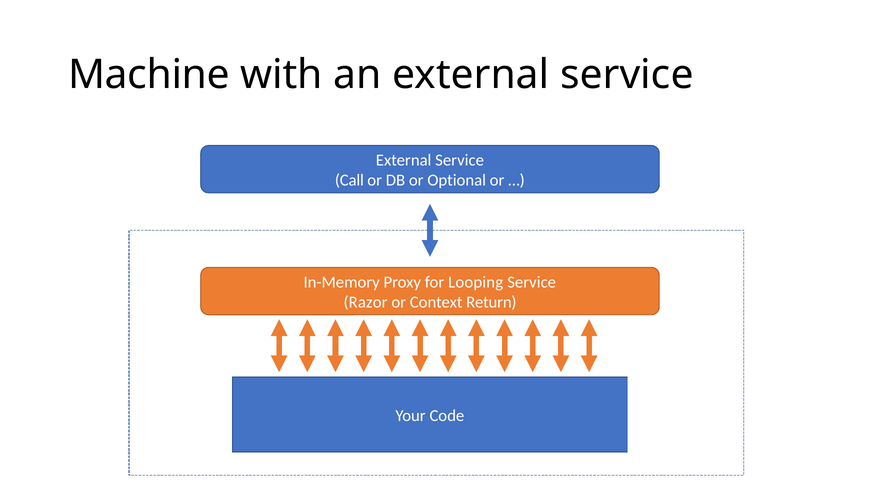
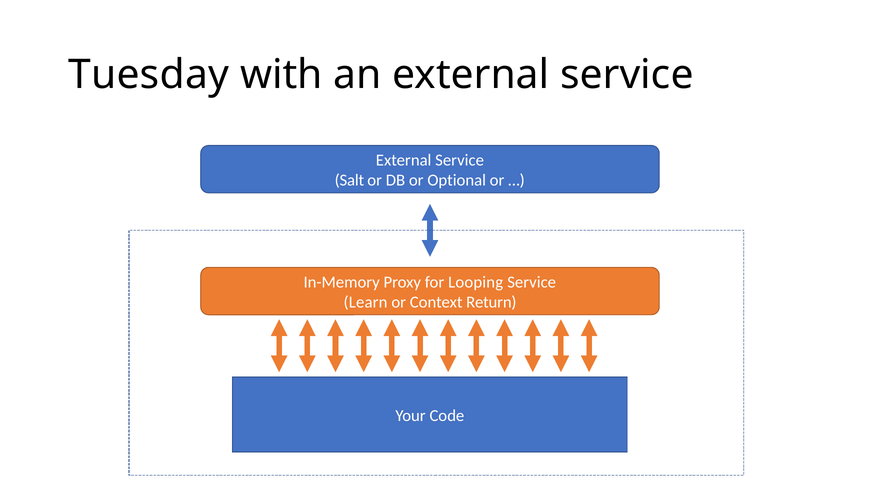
Machine: Machine -> Tuesday
Call: Call -> Salt
Razor: Razor -> Learn
